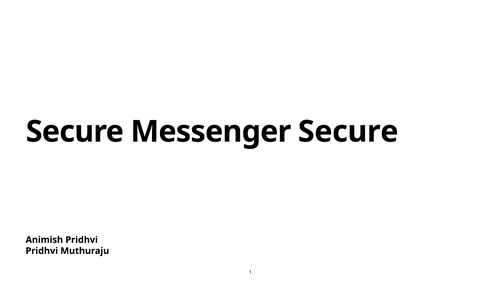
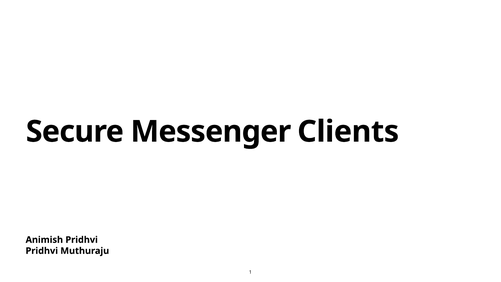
Messenger Secure: Secure -> Clients
